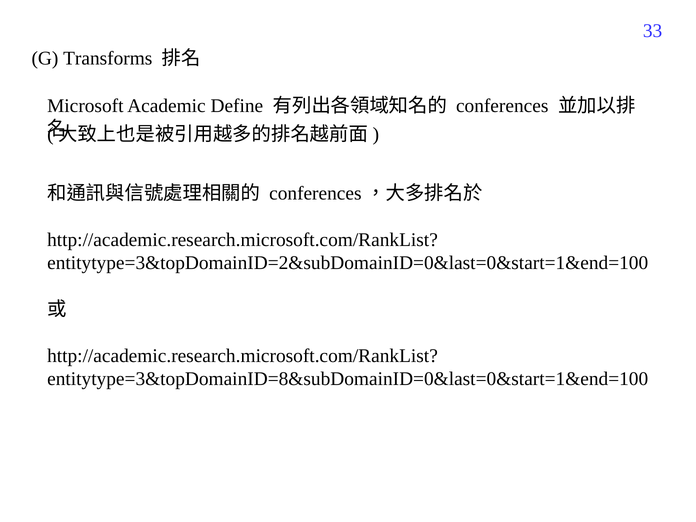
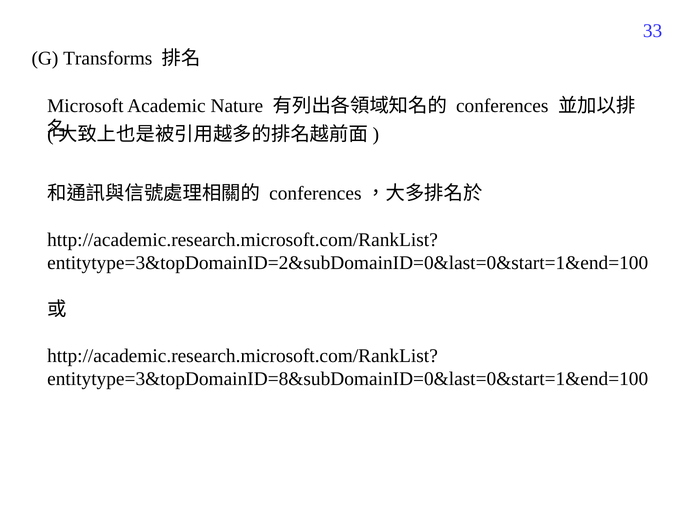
Define: Define -> Nature
